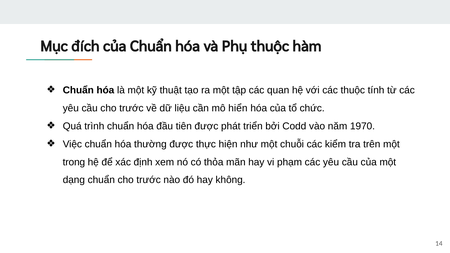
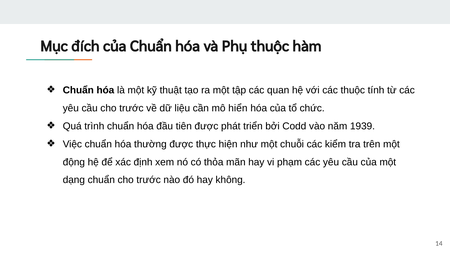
1970: 1970 -> 1939
trong: trong -> động
